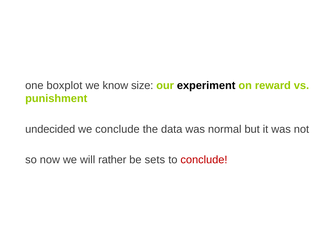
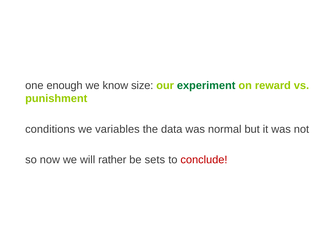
boxplot: boxplot -> enough
experiment colour: black -> green
undecided: undecided -> conditions
we conclude: conclude -> variables
